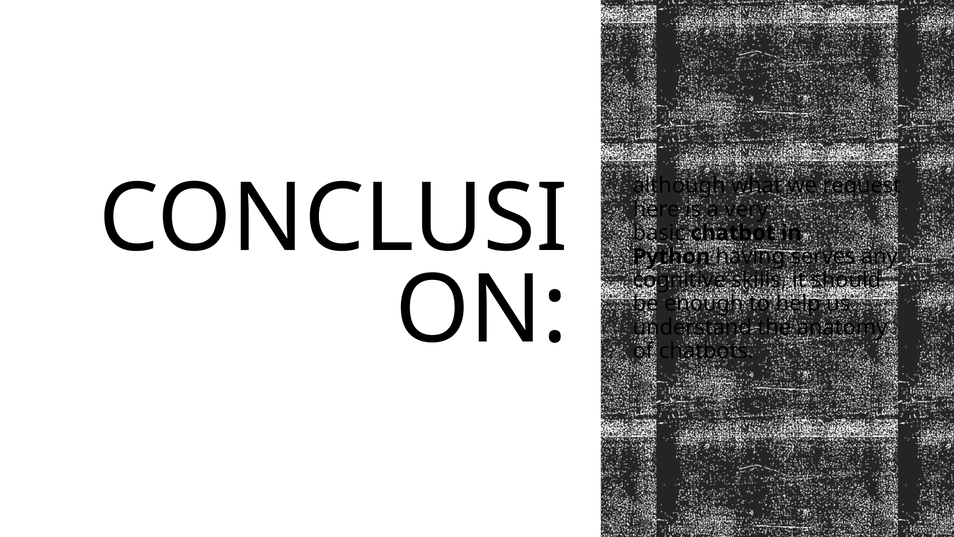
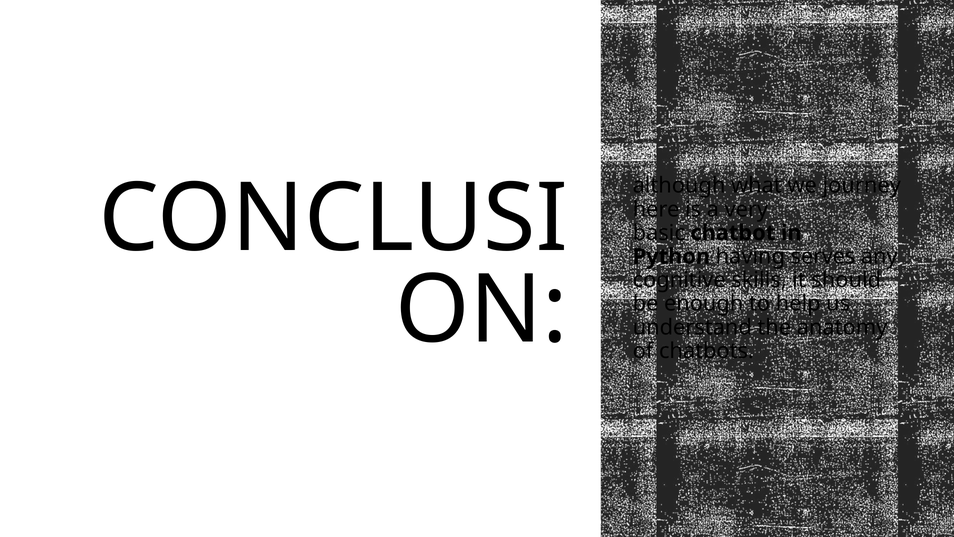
request: request -> journey
